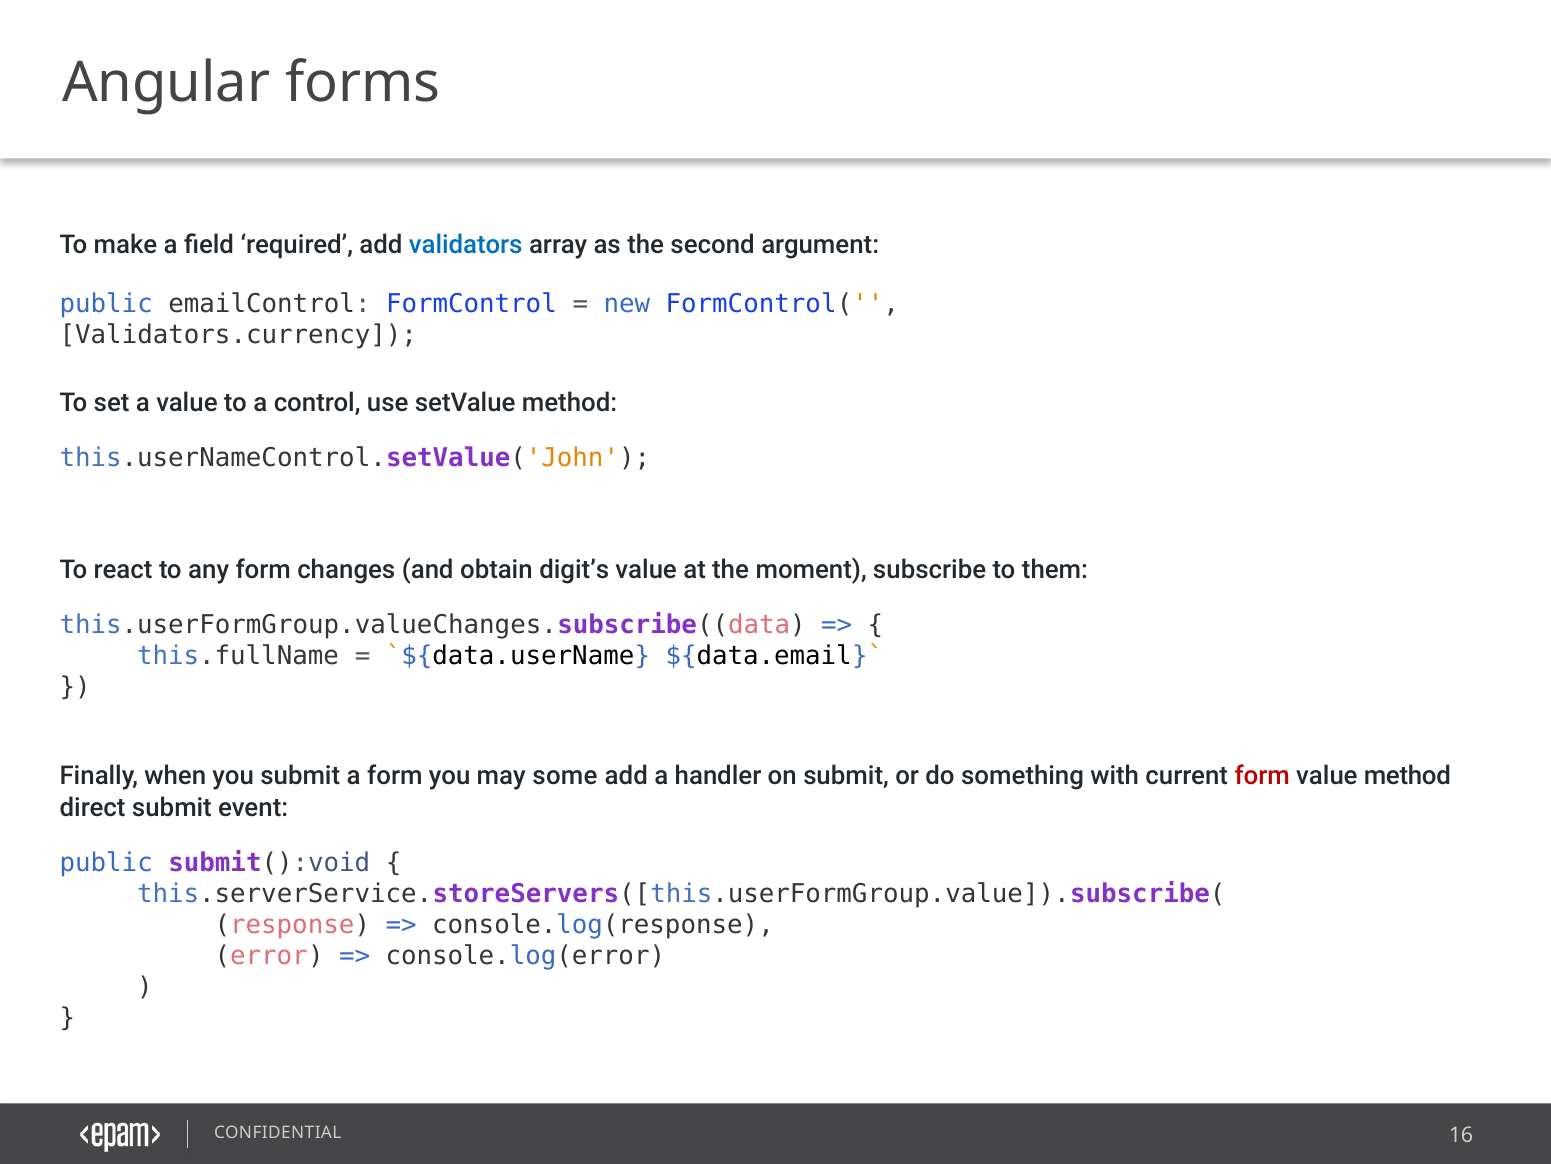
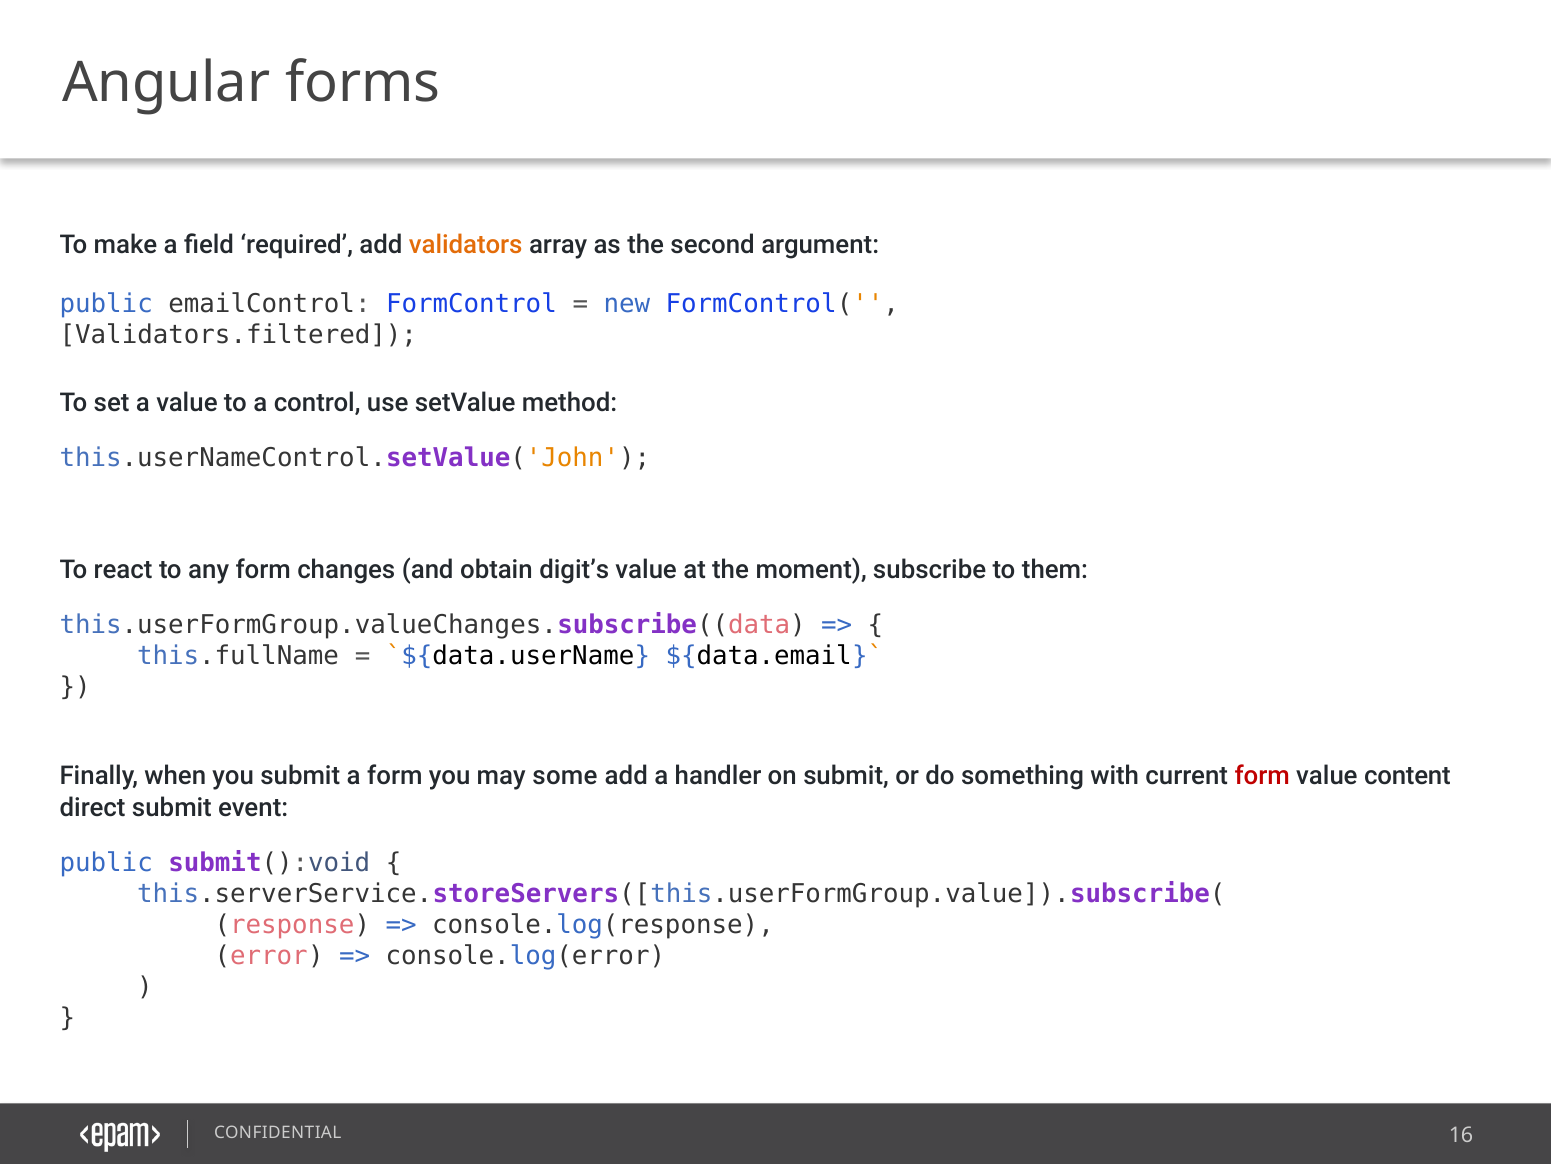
validators colour: blue -> orange
Validators.currency: Validators.currency -> Validators.filtered
value method: method -> content
